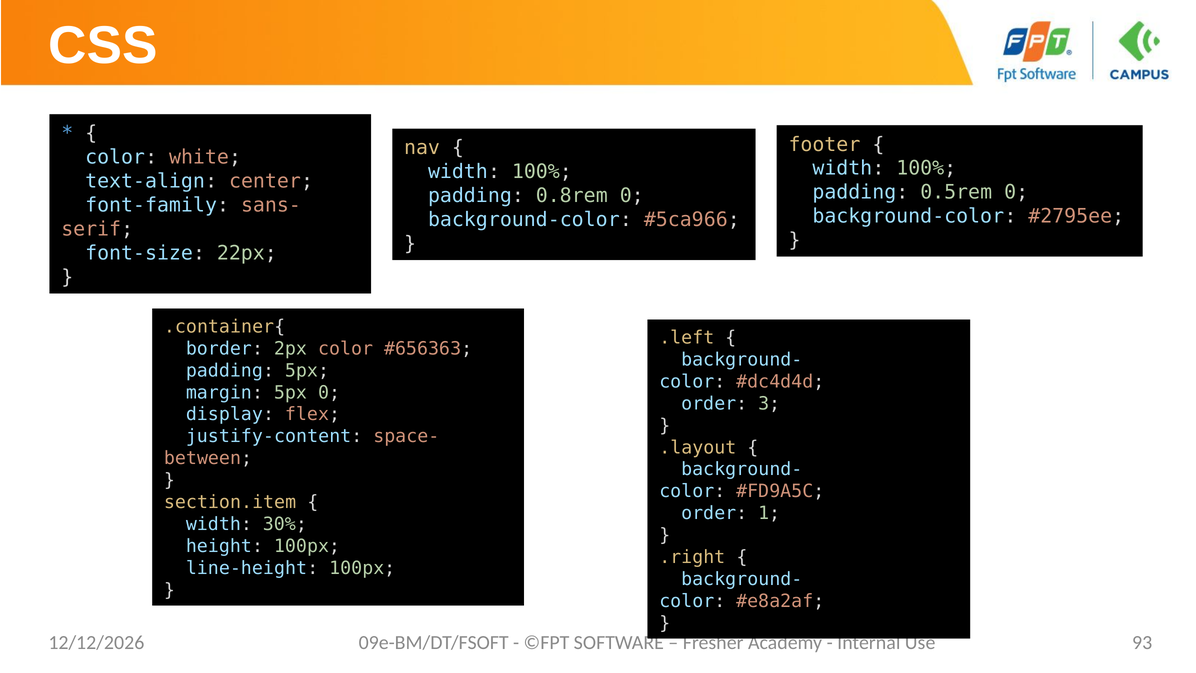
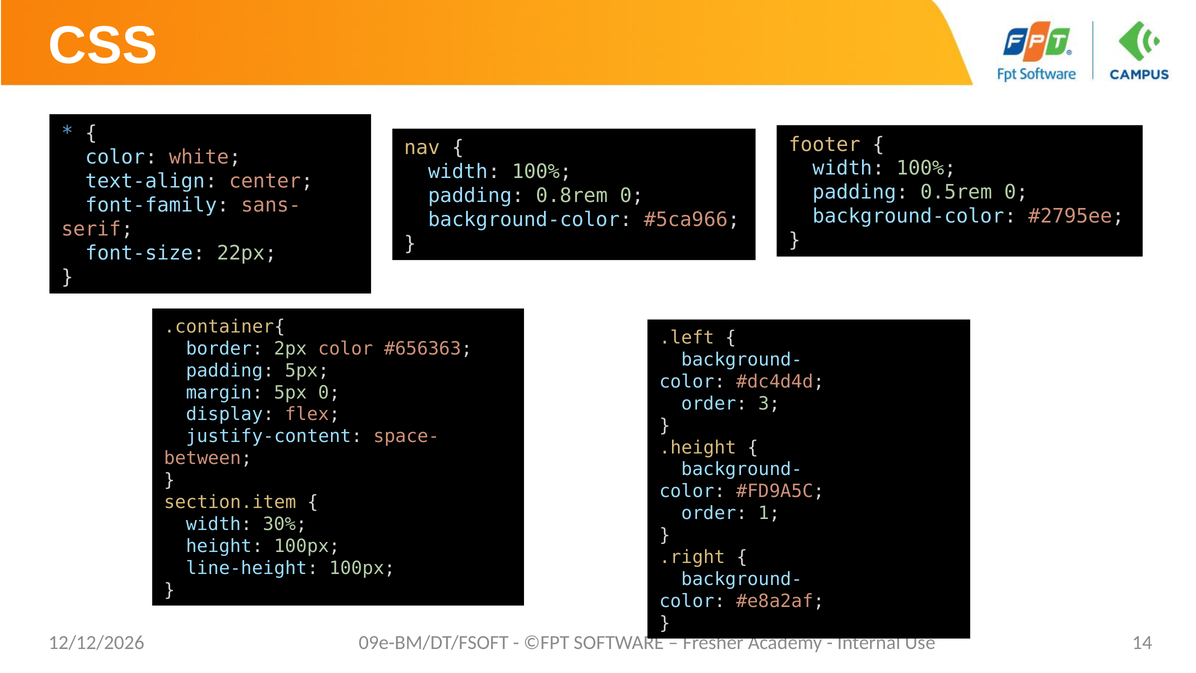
.layout: .layout -> .height
93: 93 -> 14
